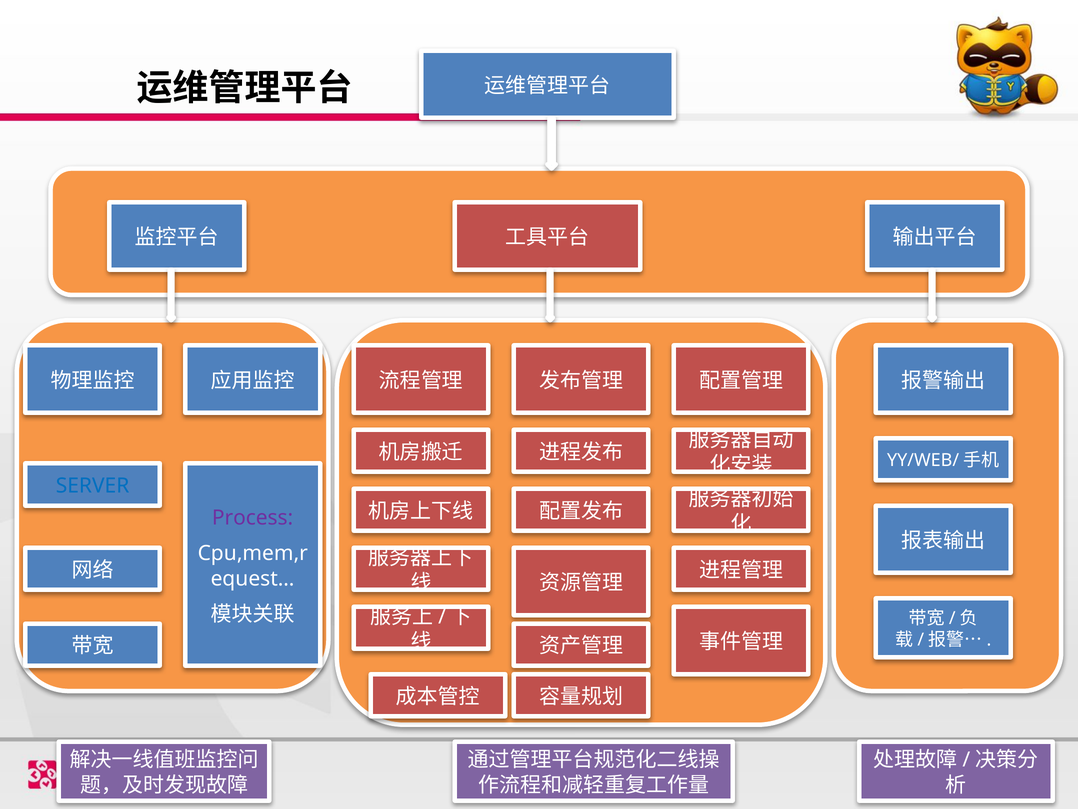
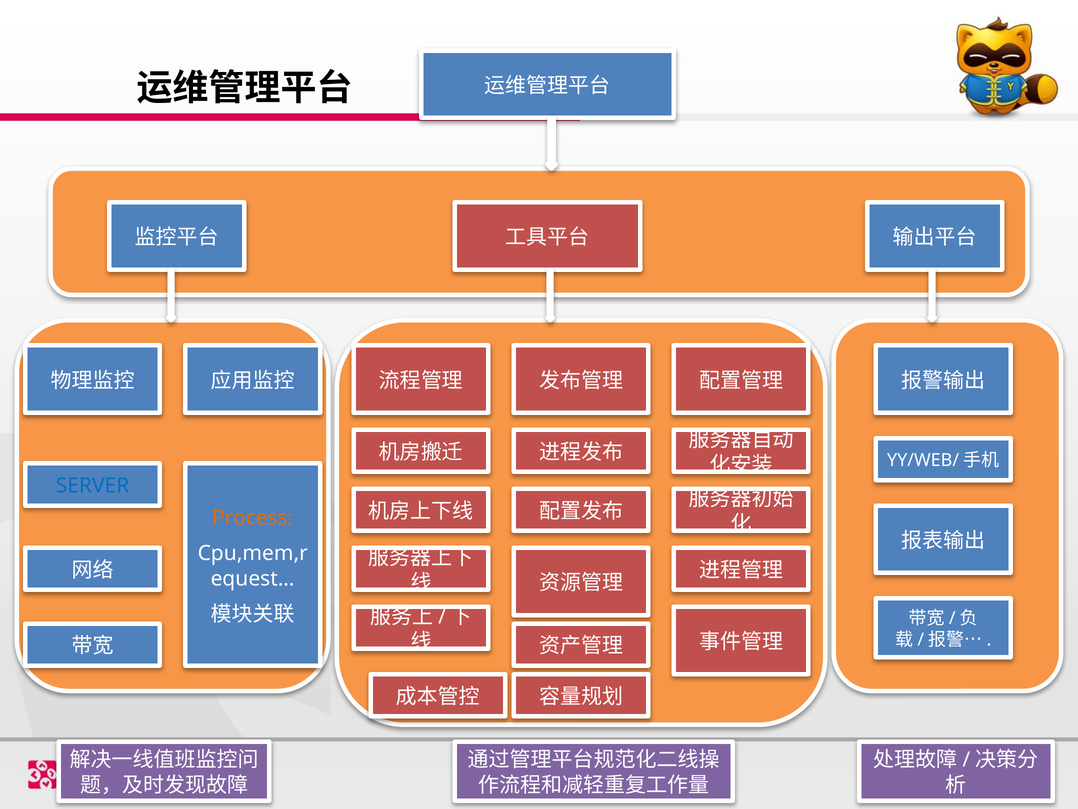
Process colour: purple -> orange
